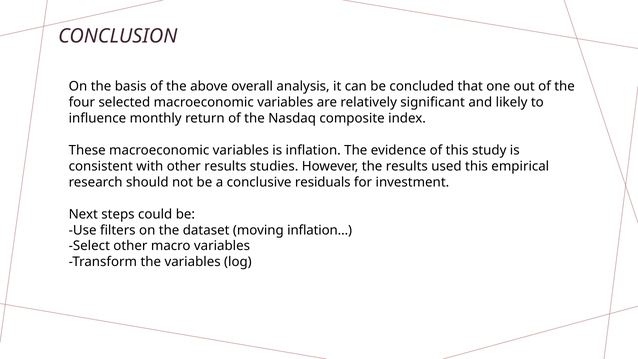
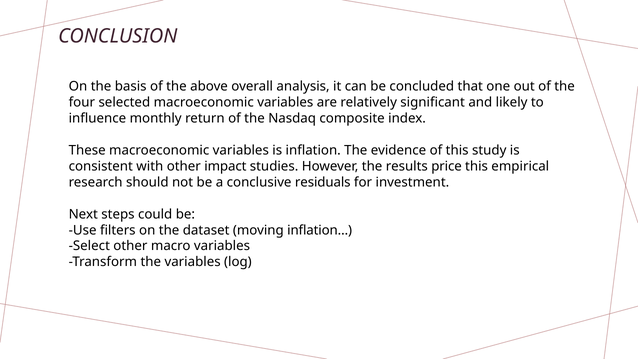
other results: results -> impact
used: used -> price
